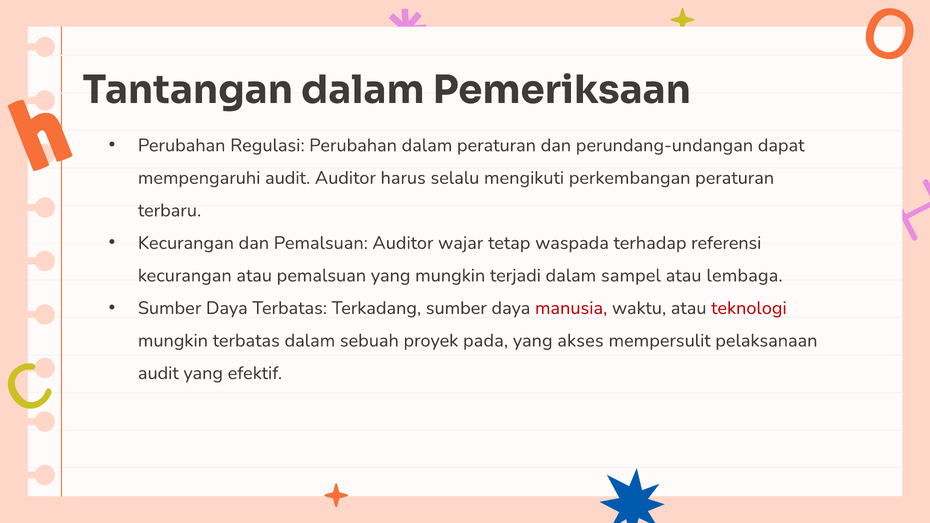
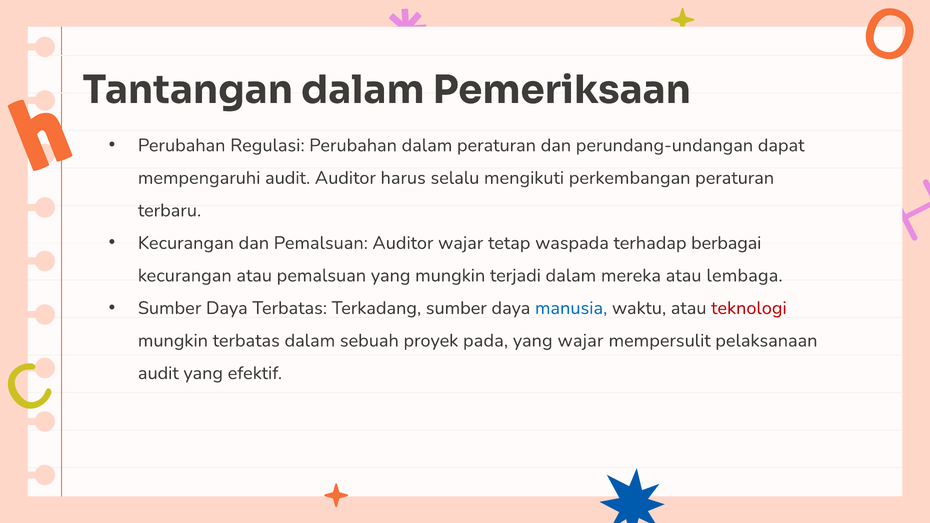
referensi: referensi -> berbagai
sampel: sampel -> mereka
manusia colour: red -> blue
yang akses: akses -> wajar
